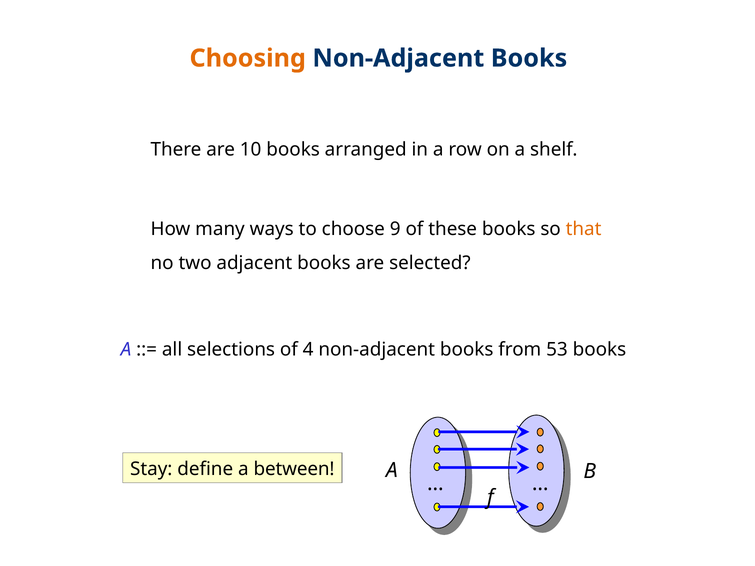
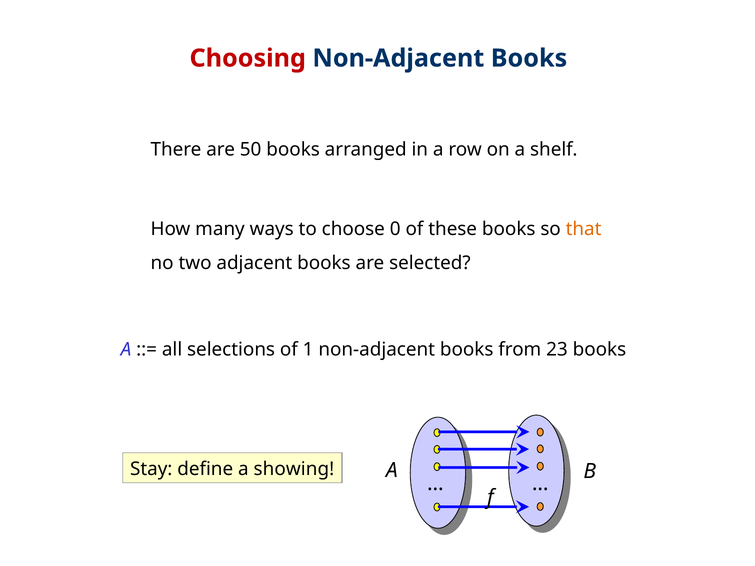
Choosing colour: orange -> red
10: 10 -> 50
9: 9 -> 0
4: 4 -> 1
53: 53 -> 23
between: between -> showing
